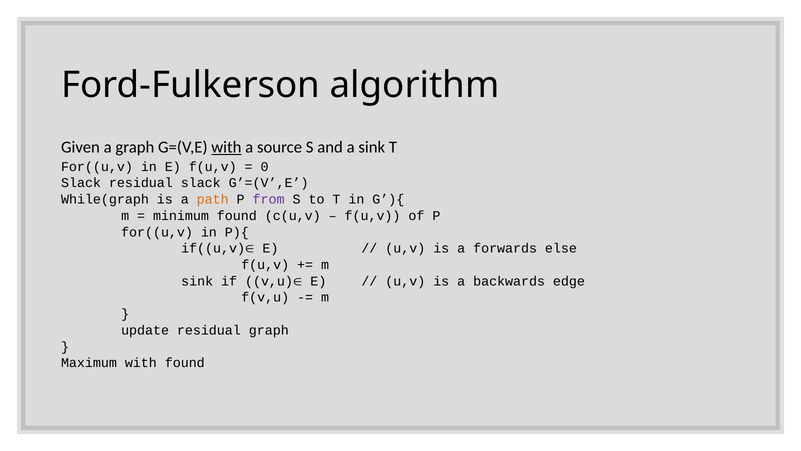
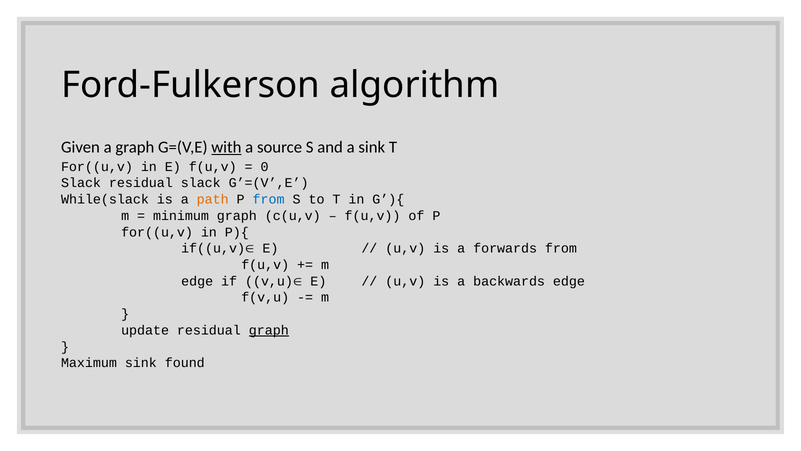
While(graph: While(graph -> While(slack
from at (269, 199) colour: purple -> blue
minimum found: found -> graph
forwards else: else -> from
sink at (197, 281): sink -> edge
graph at (269, 330) underline: none -> present
Maximum with: with -> sink
